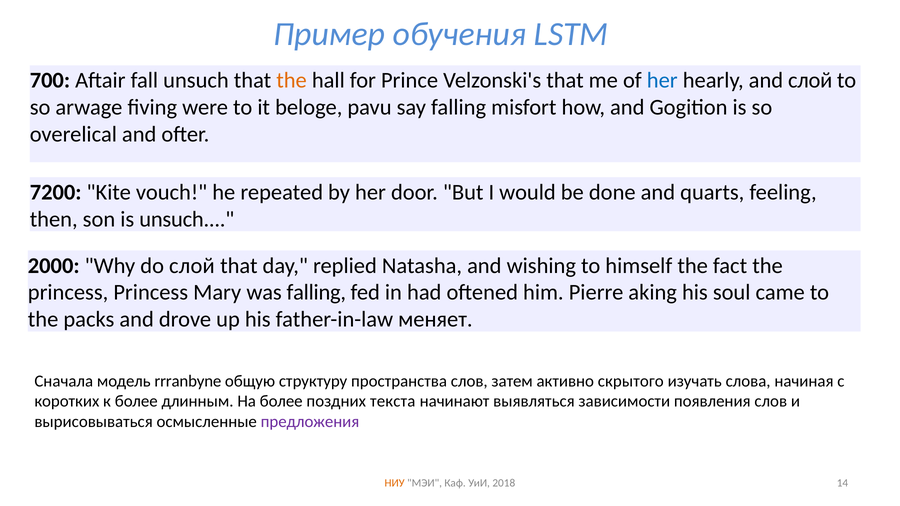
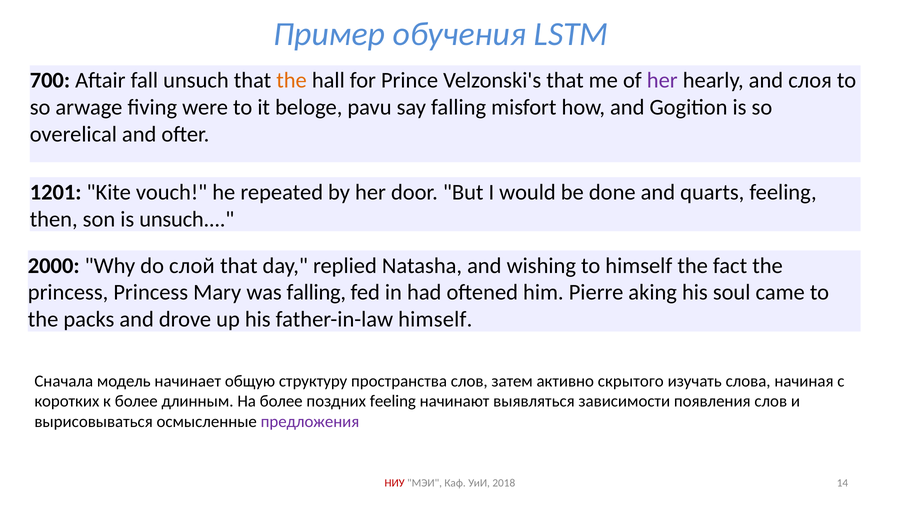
her at (662, 81) colour: blue -> purple
and слой: слой -> слоя
7200: 7200 -> 1201
father-in-law меняет: меняет -> himself
rrranbyne: rrranbyne -> начинает
поздних текста: текста -> feeling
НИУ colour: orange -> red
